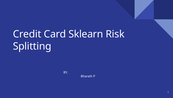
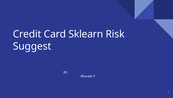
Splitting: Splitting -> Suggest
